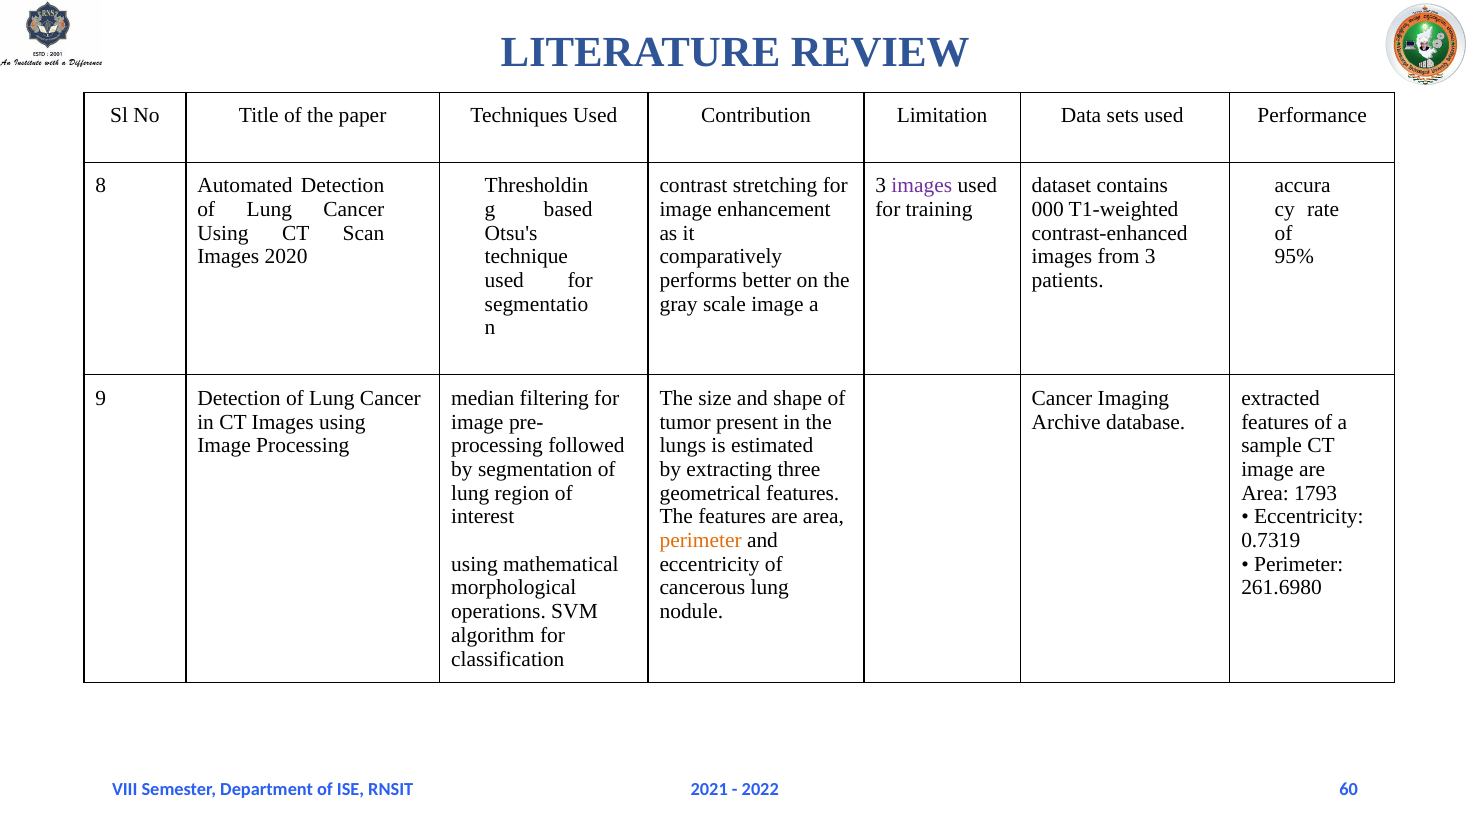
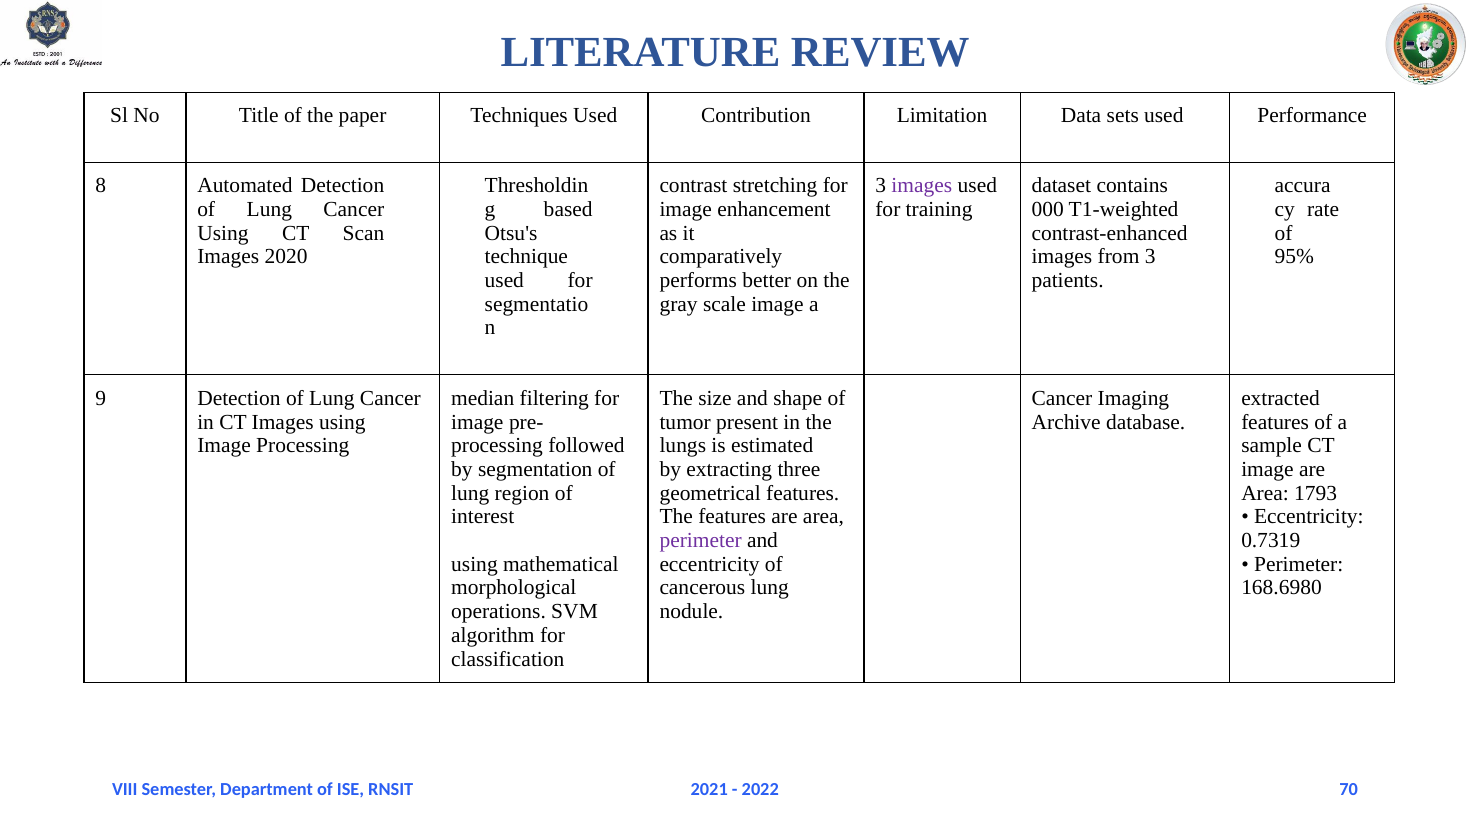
perimeter at (701, 540) colour: orange -> purple
261.6980: 261.6980 -> 168.6980
60: 60 -> 70
